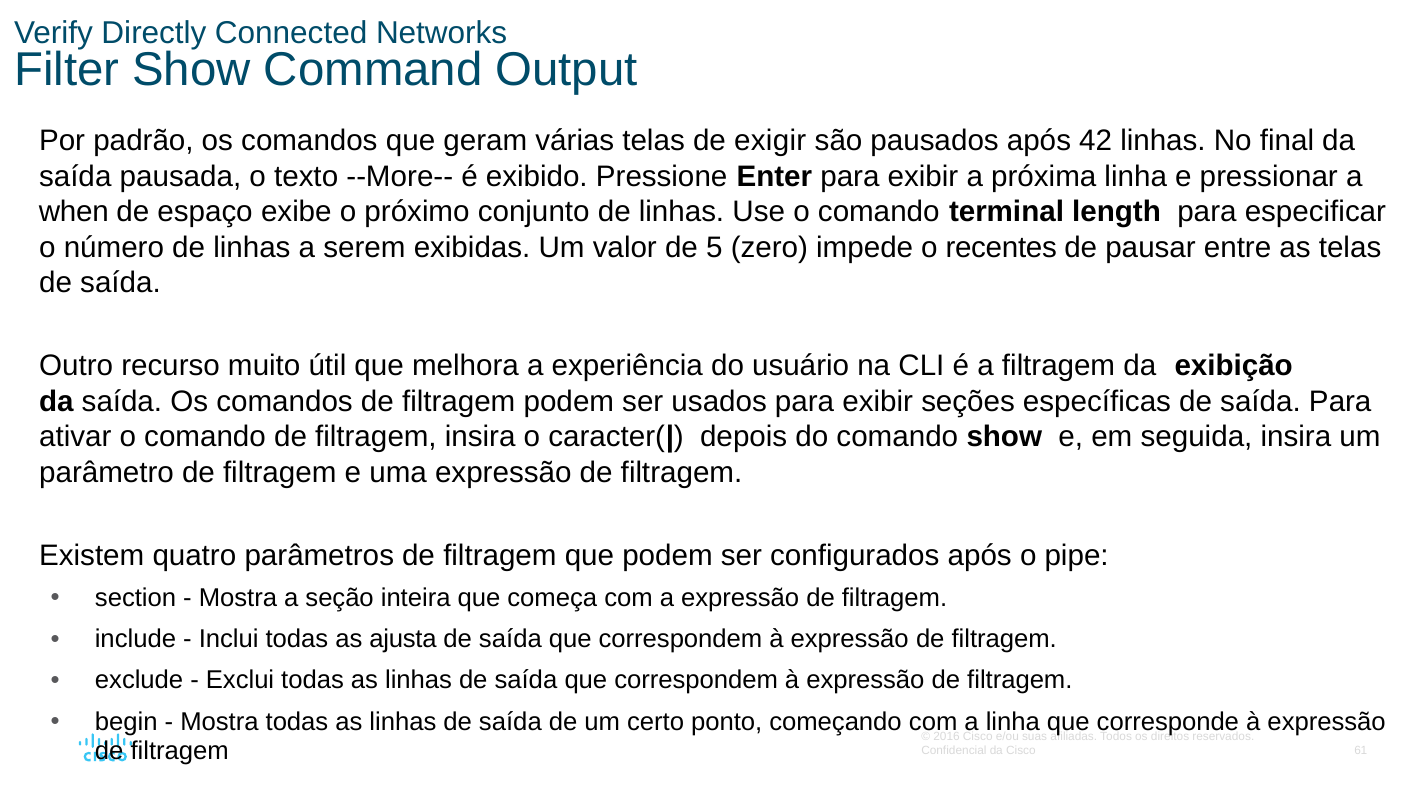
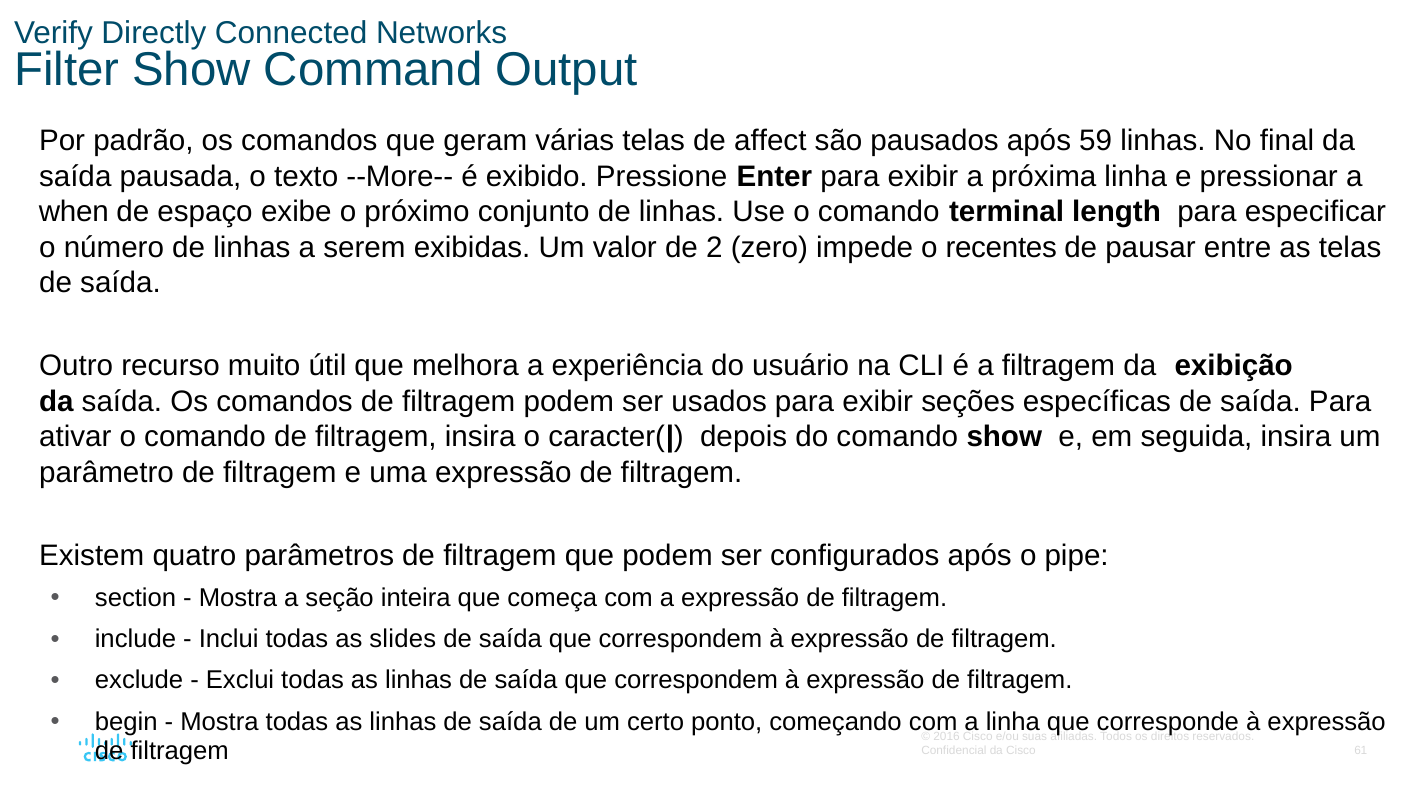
exigir: exigir -> affect
42: 42 -> 59
5: 5 -> 2
ajusta: ajusta -> slides
